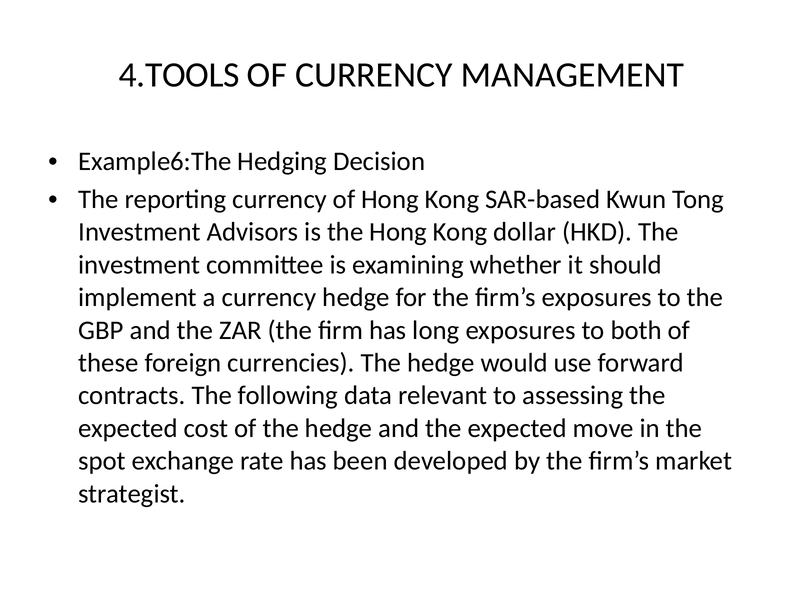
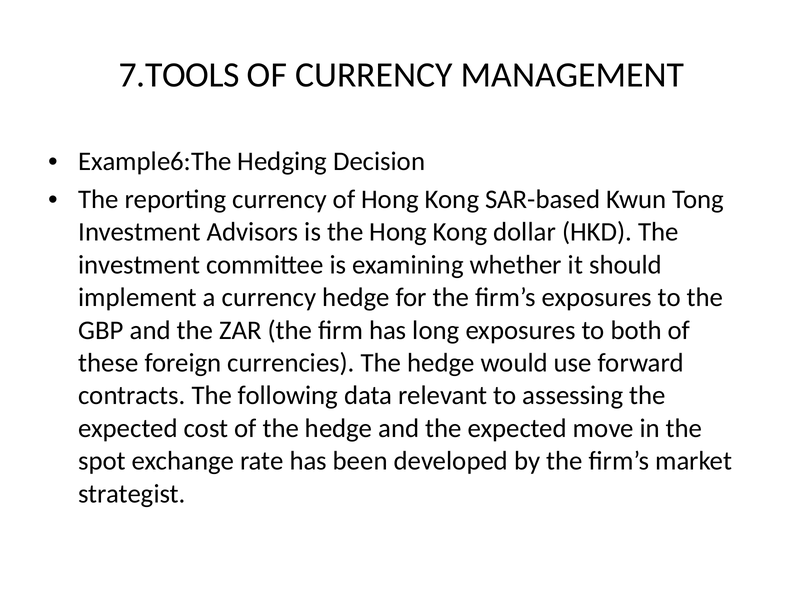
4.TOOLS: 4.TOOLS -> 7.TOOLS
